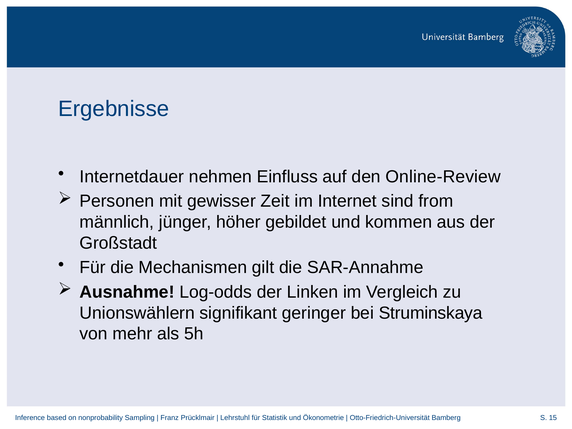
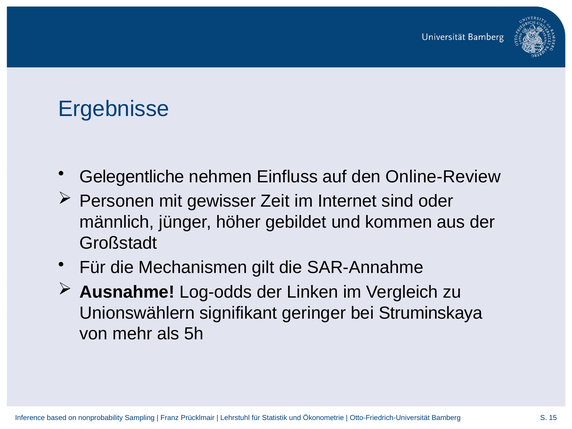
Internetdauer: Internetdauer -> Gelegentliche
from: from -> oder
